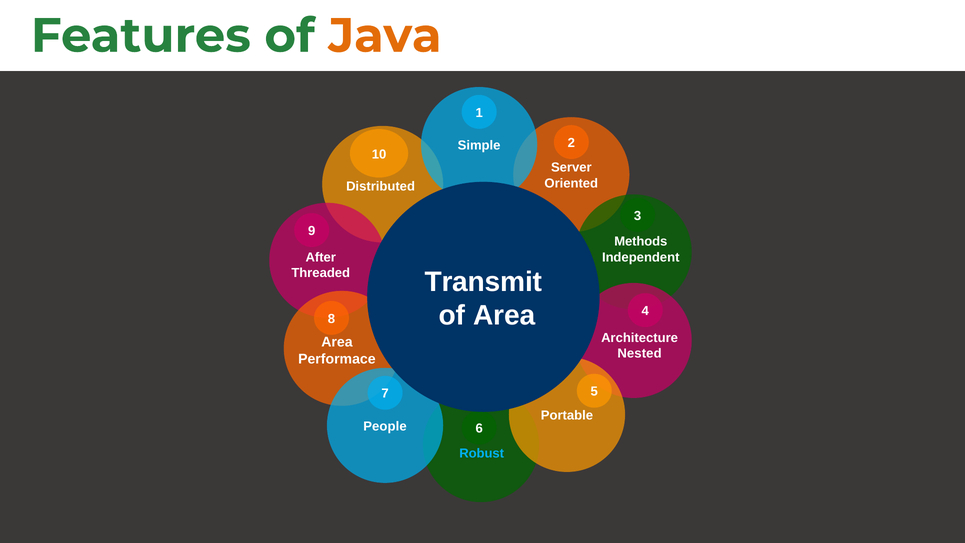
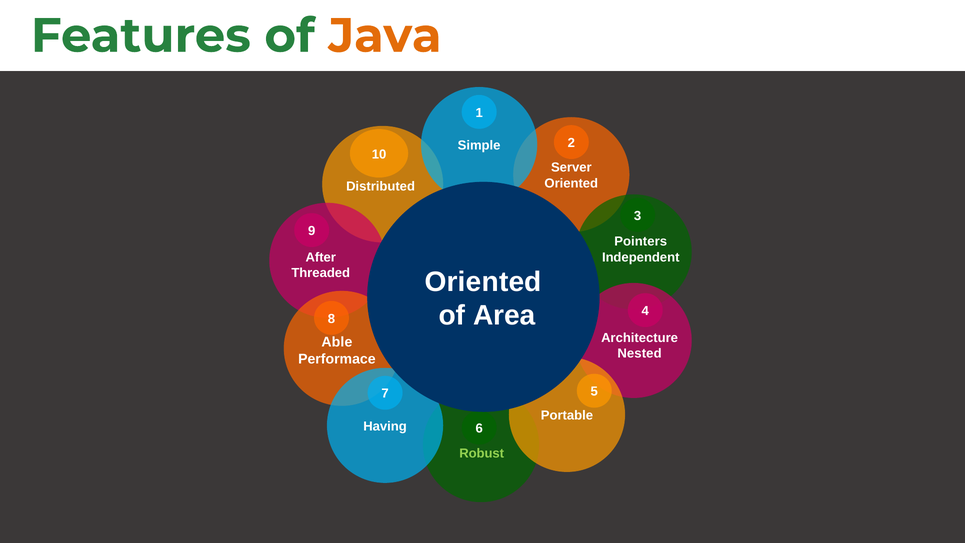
Methods: Methods -> Pointers
Transmit at (483, 282): Transmit -> Oriented
Area at (337, 342): Area -> Able
People: People -> Having
Robust colour: light blue -> light green
